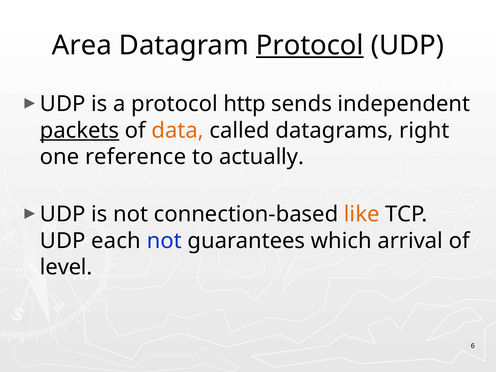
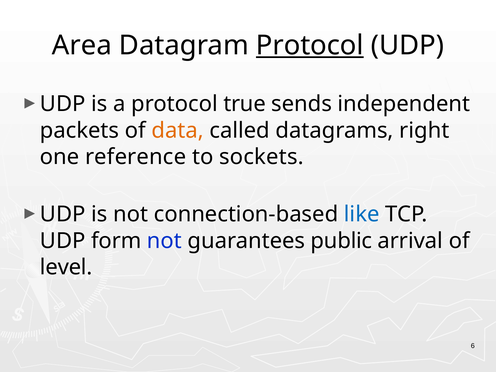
http: http -> true
packets underline: present -> none
actually: actually -> sockets
like colour: orange -> blue
each: each -> form
which: which -> public
